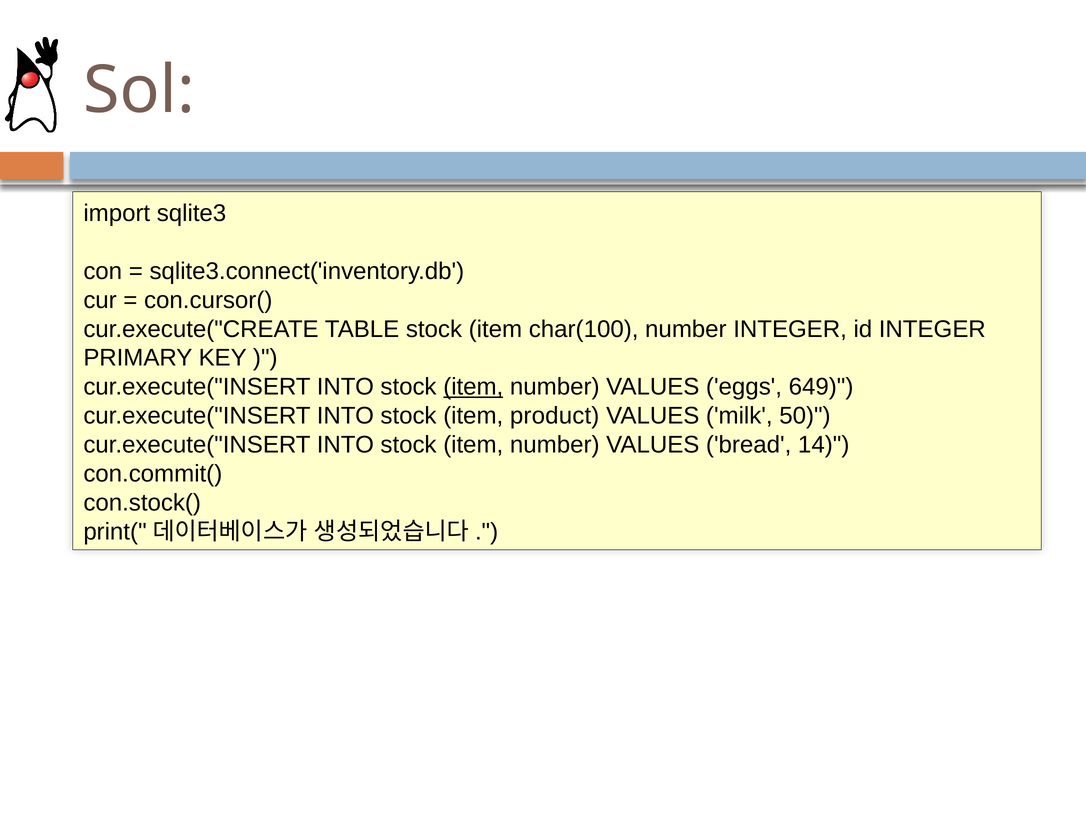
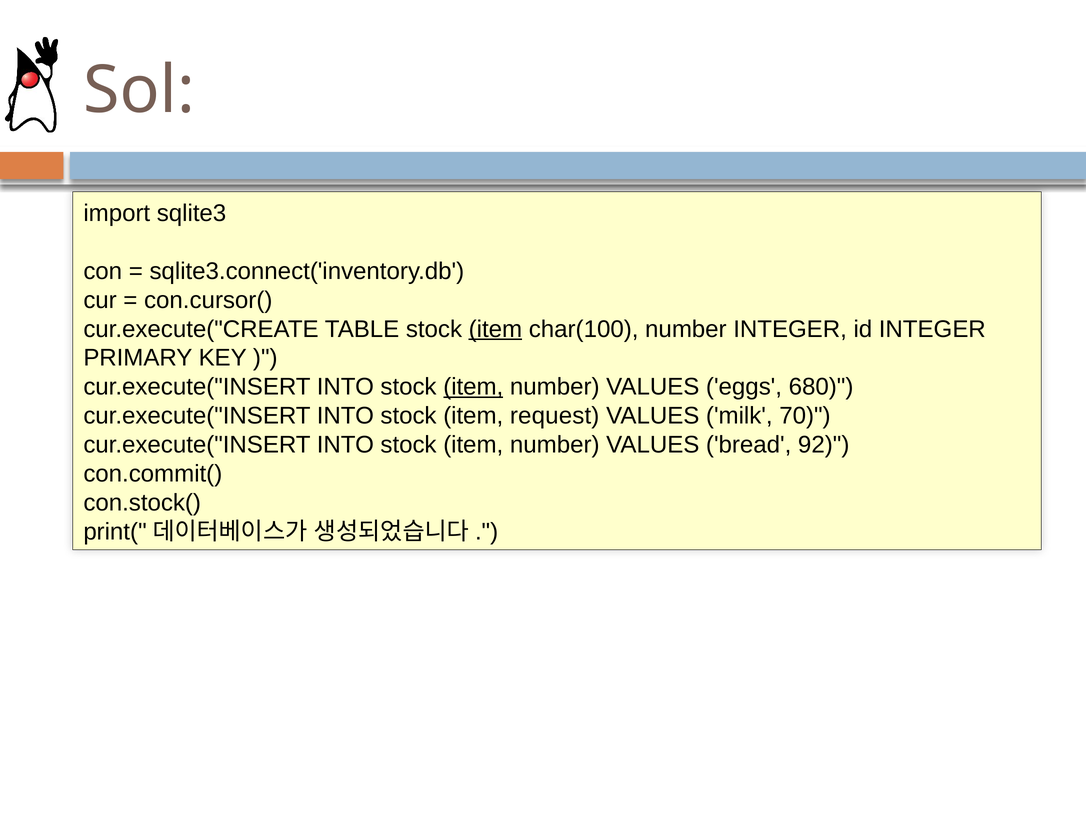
item at (495, 329) underline: none -> present
649: 649 -> 680
product: product -> request
50: 50 -> 70
14: 14 -> 92
